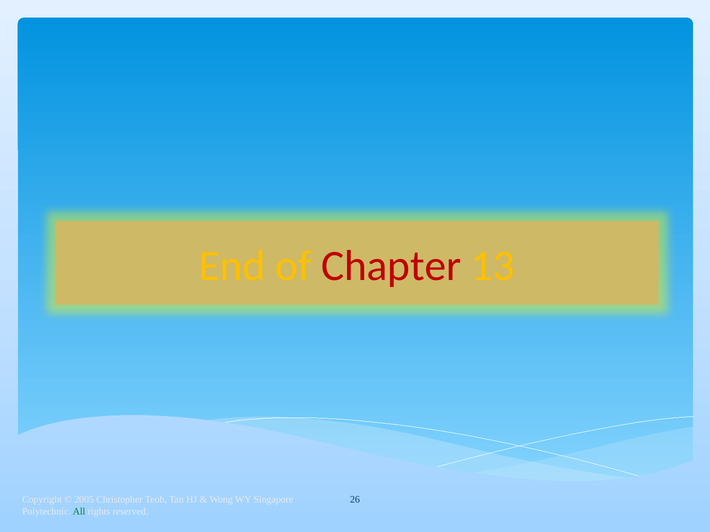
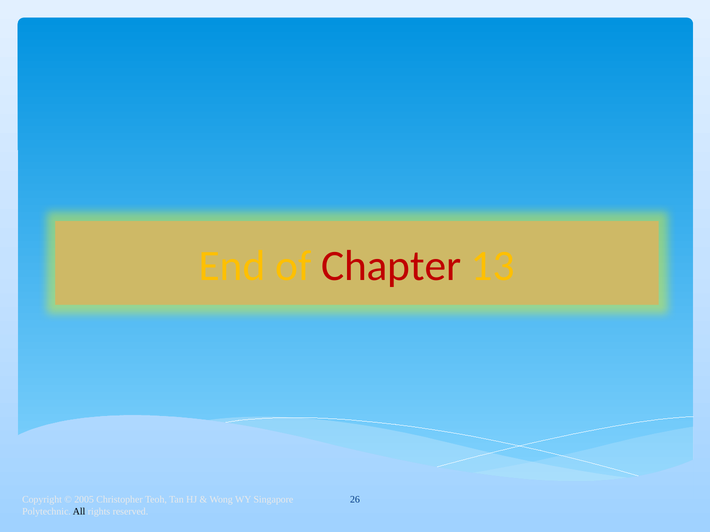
All colour: green -> black
